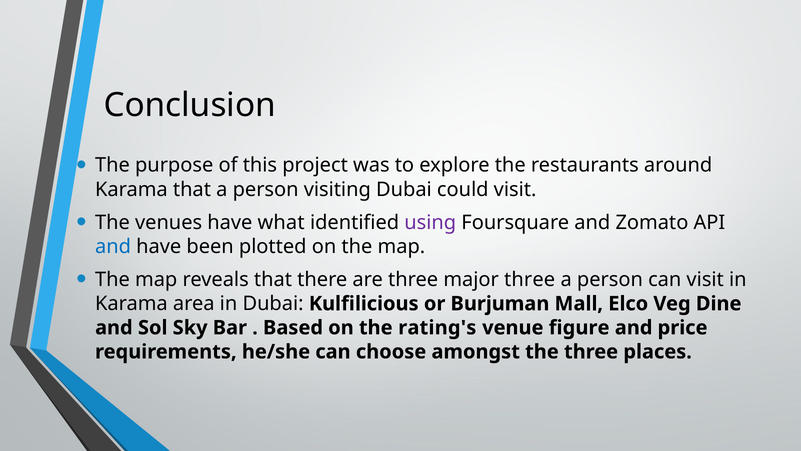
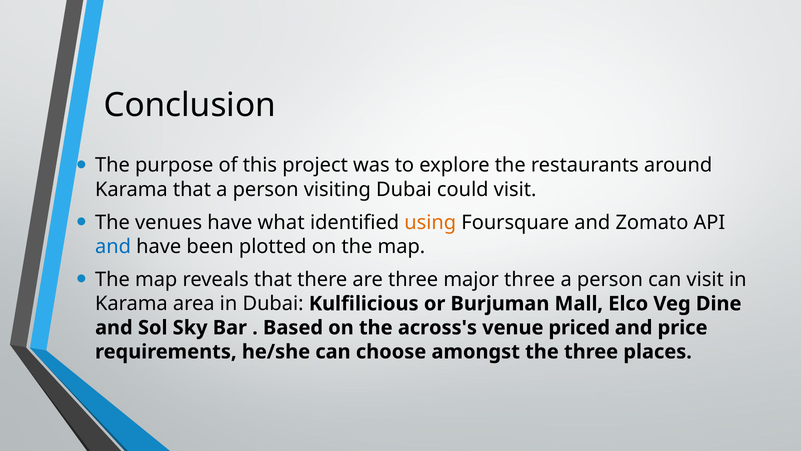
using colour: purple -> orange
rating's: rating's -> across's
figure: figure -> priced
